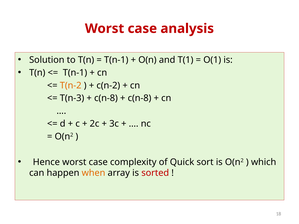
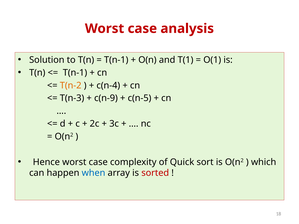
c(n-2: c(n-2 -> c(n-4
c(n-8 at (106, 98): c(n-8 -> c(n-9
c(n-8 at (140, 98): c(n-8 -> c(n-5
when colour: orange -> blue
